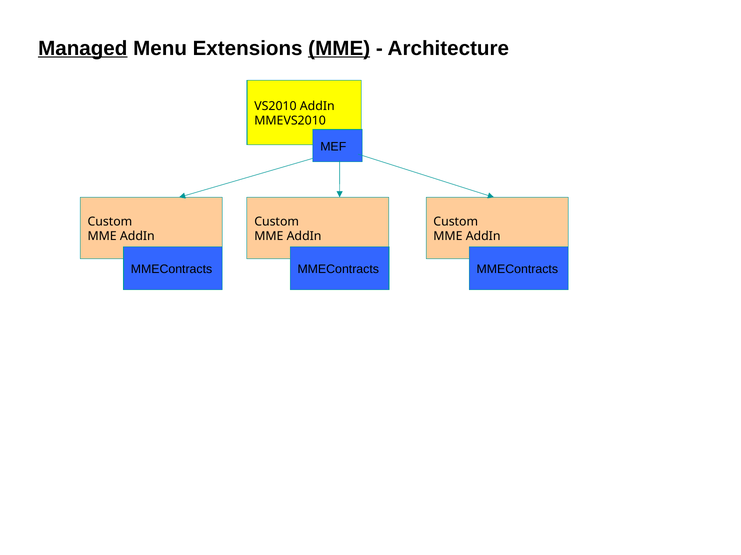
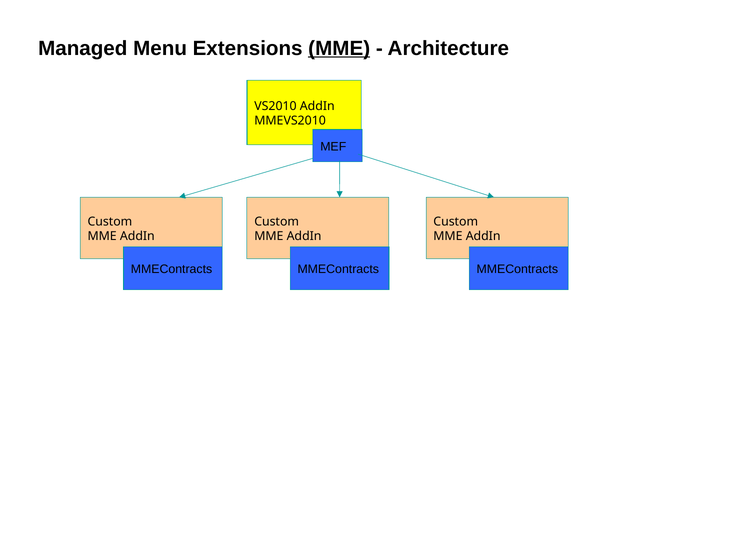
Managed underline: present -> none
